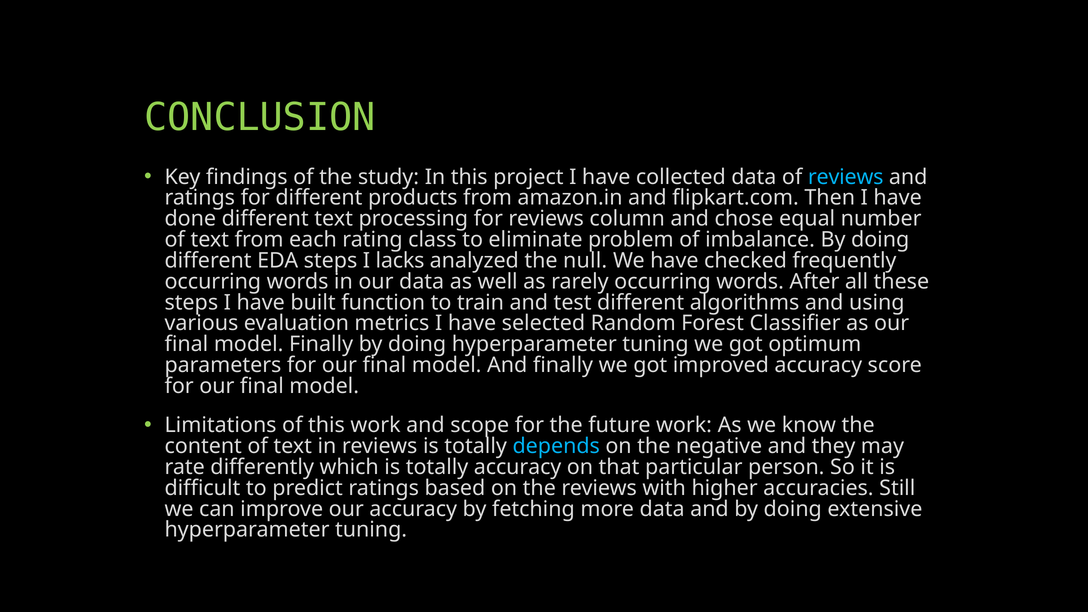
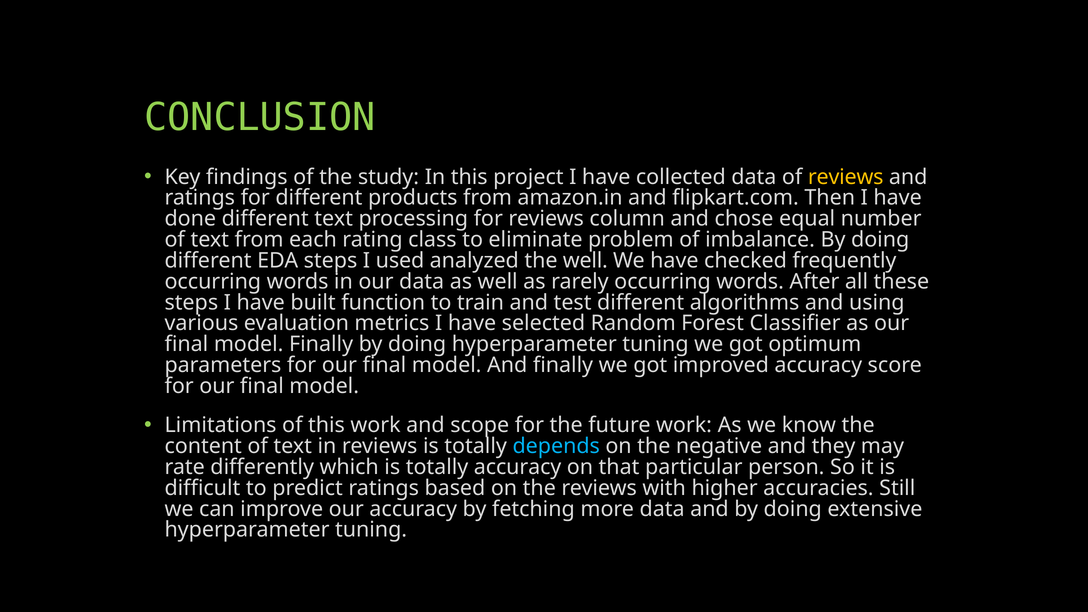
reviews at (846, 177) colour: light blue -> yellow
lacks: lacks -> used
the null: null -> well
